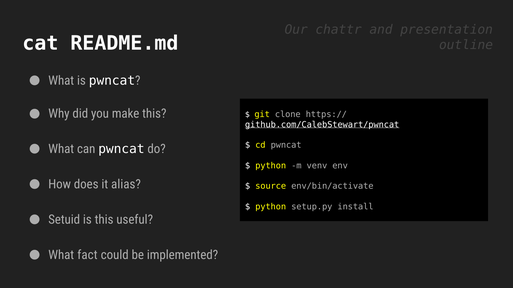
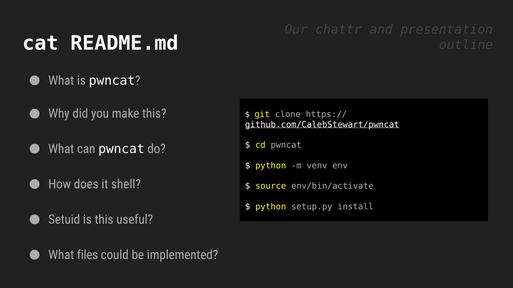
alias: alias -> shell
fact: fact -> files
